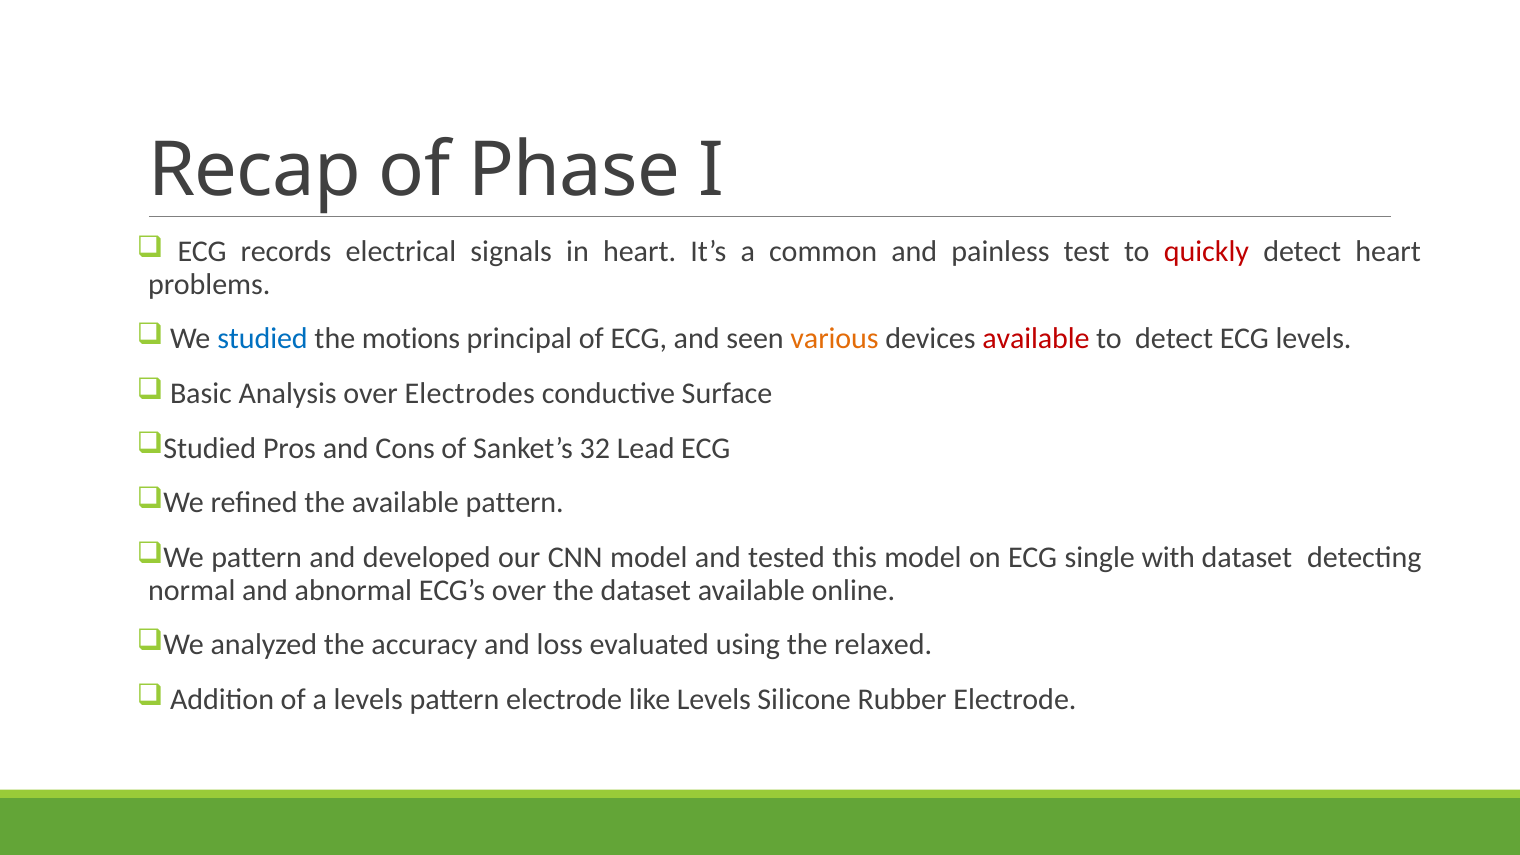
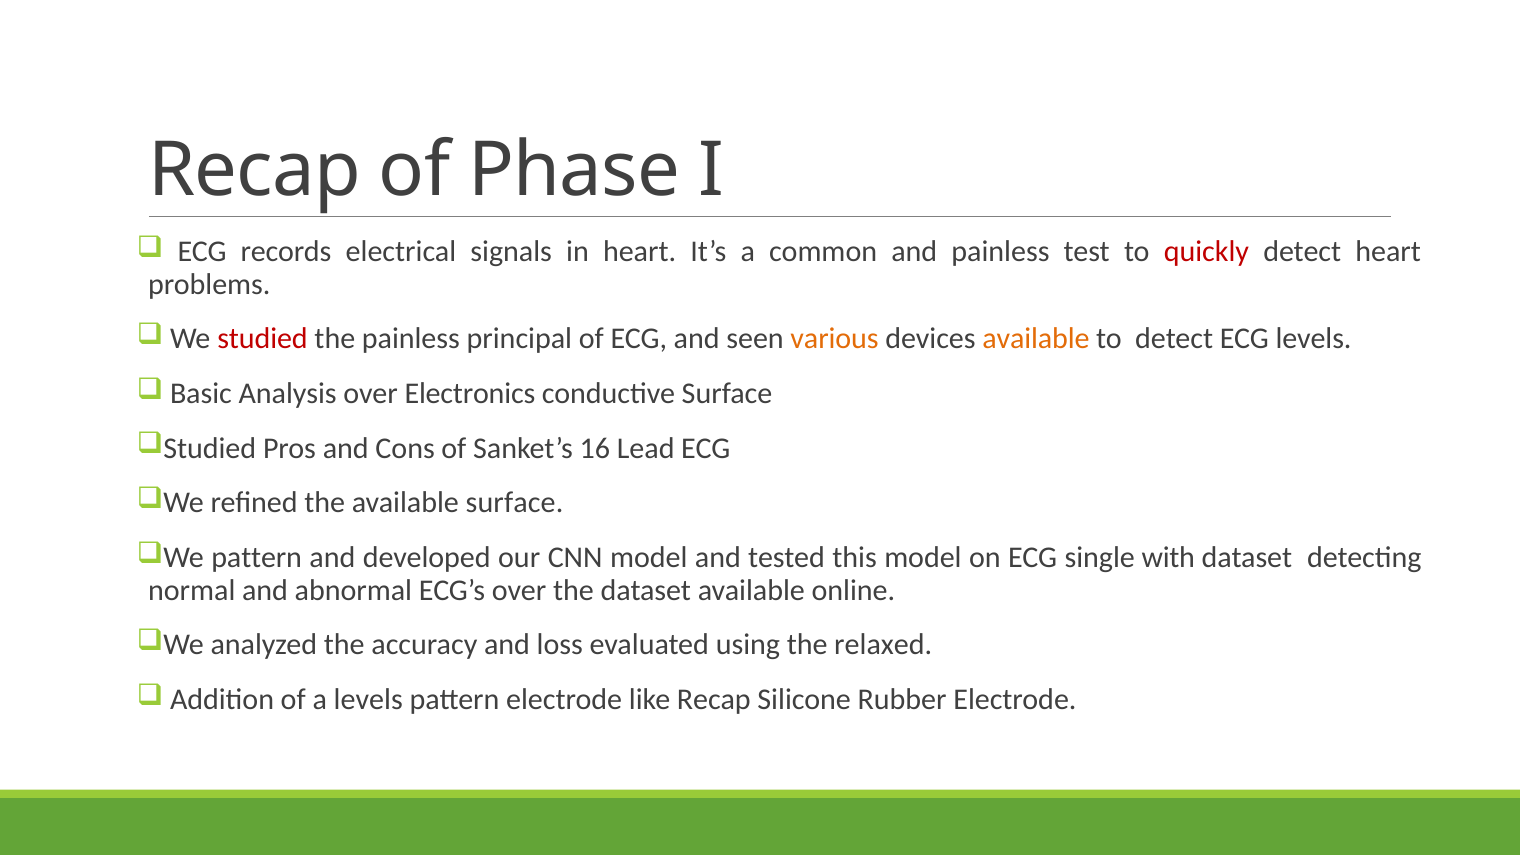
studied colour: blue -> red
the motions: motions -> painless
available at (1036, 339) colour: red -> orange
Electrodes: Electrodes -> Electronics
32: 32 -> 16
available pattern: pattern -> surface
like Levels: Levels -> Recap
